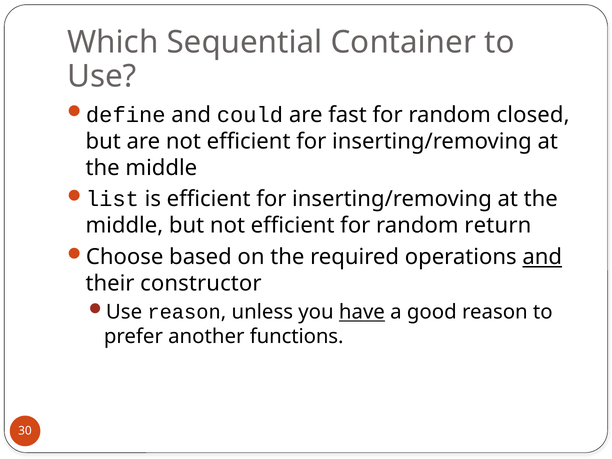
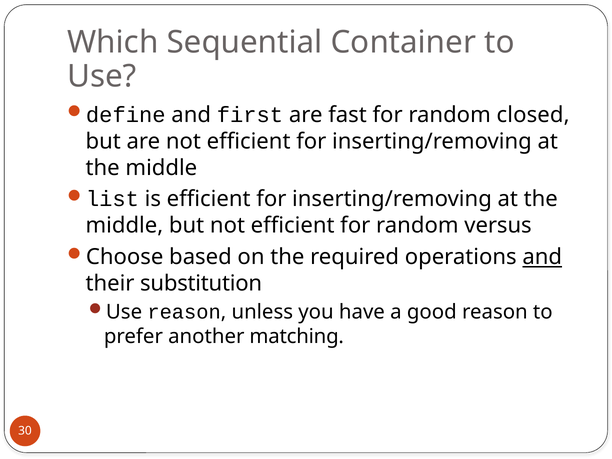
could: could -> first
return: return -> versus
constructor: constructor -> substitution
have underline: present -> none
functions: functions -> matching
